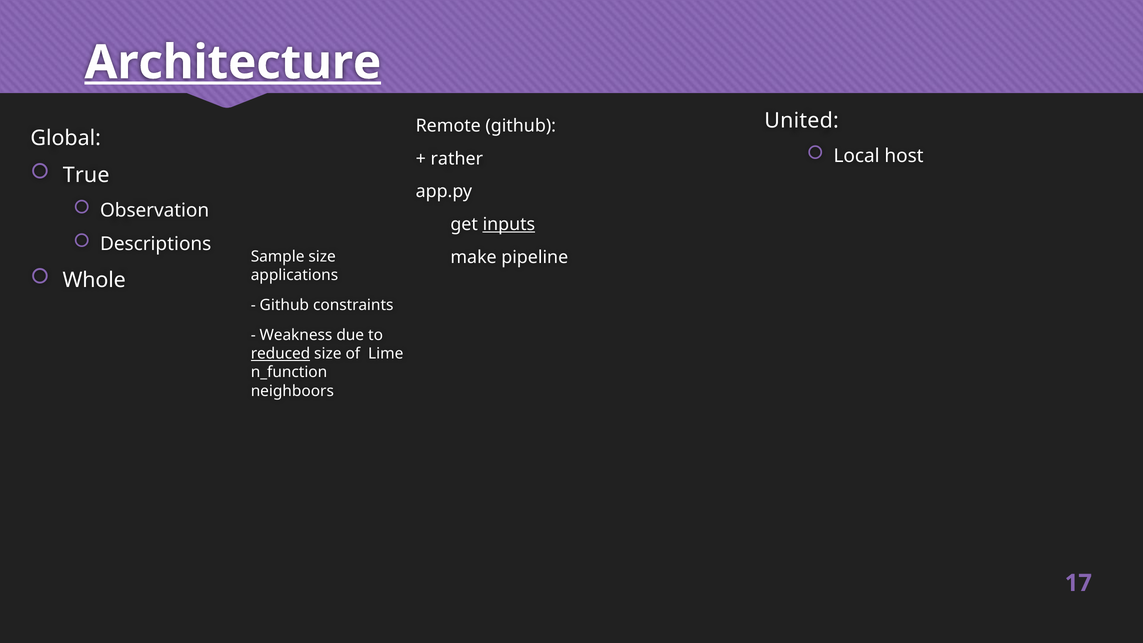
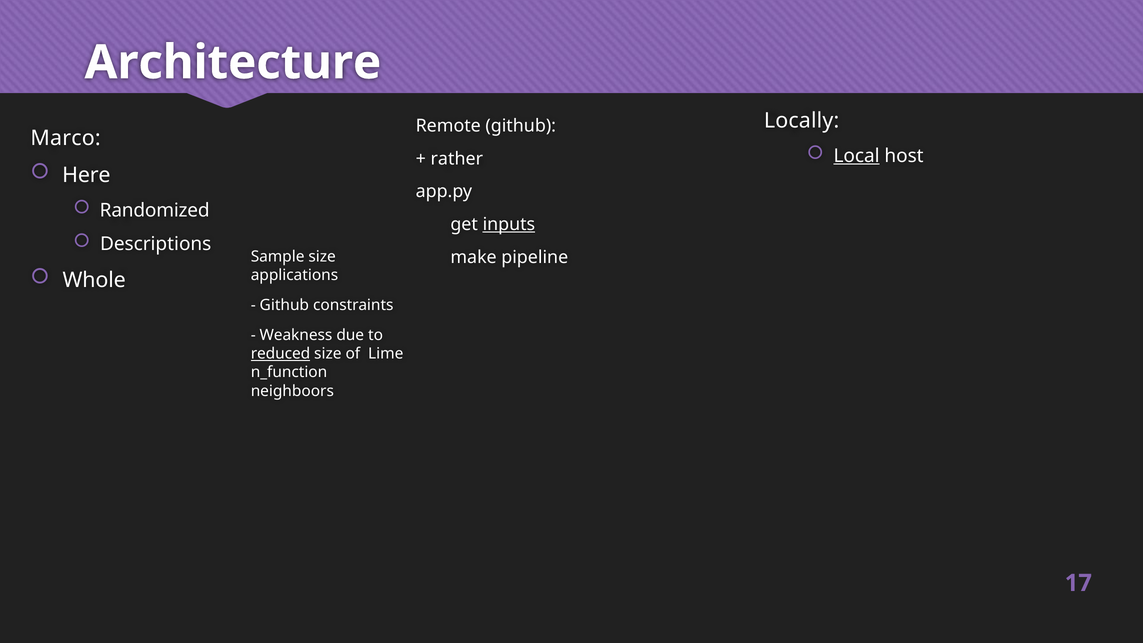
Architecture underline: present -> none
United: United -> Locally
Global: Global -> Marco
Local underline: none -> present
True: True -> Here
Observation: Observation -> Randomized
